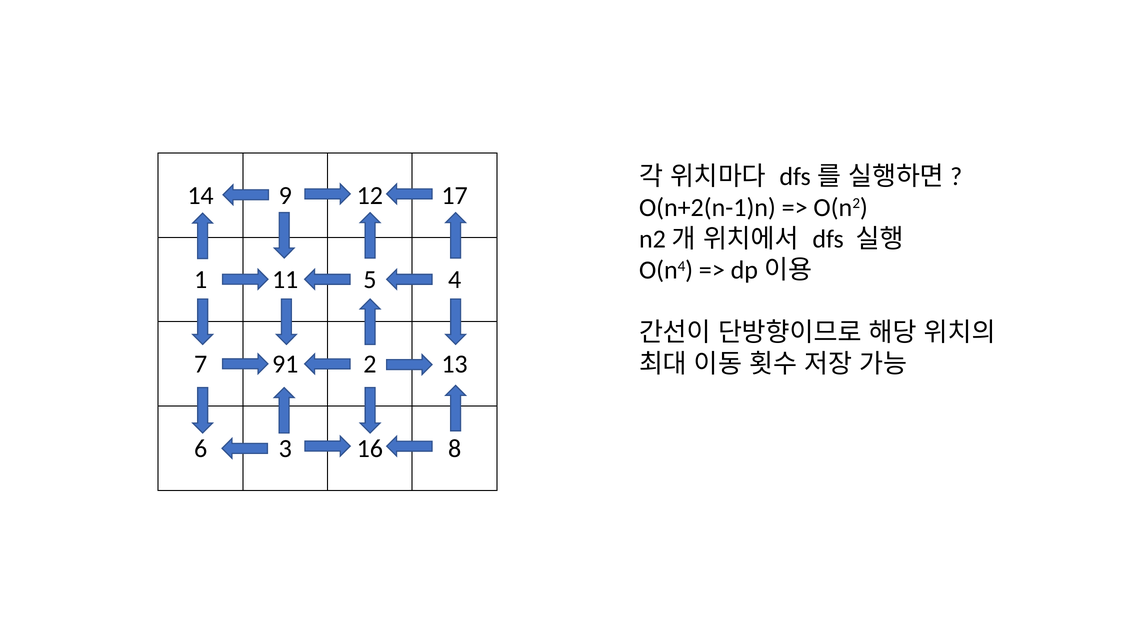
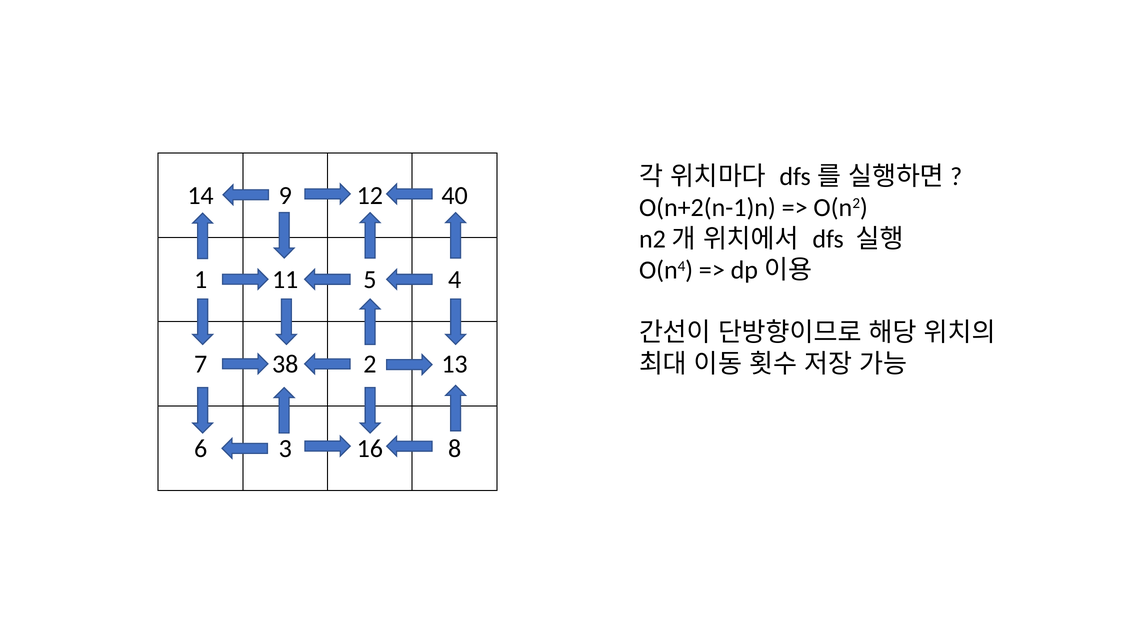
17: 17 -> 40
91: 91 -> 38
